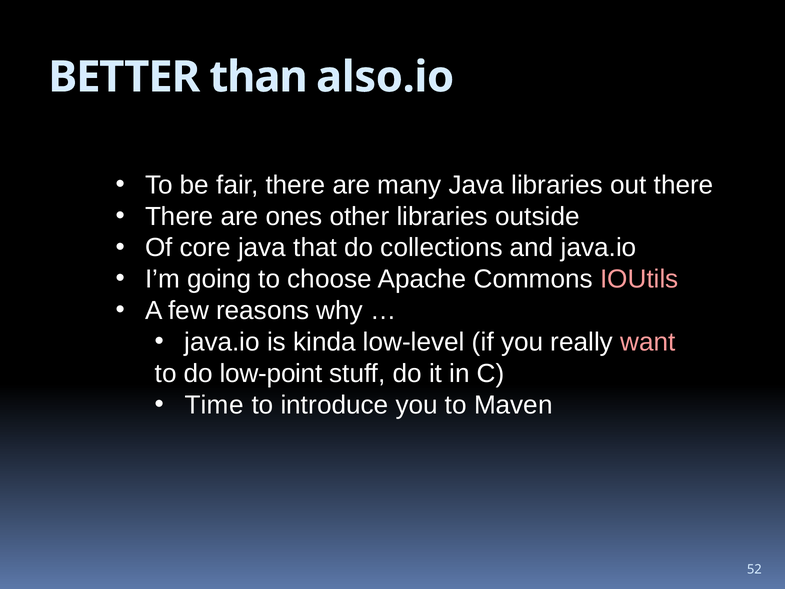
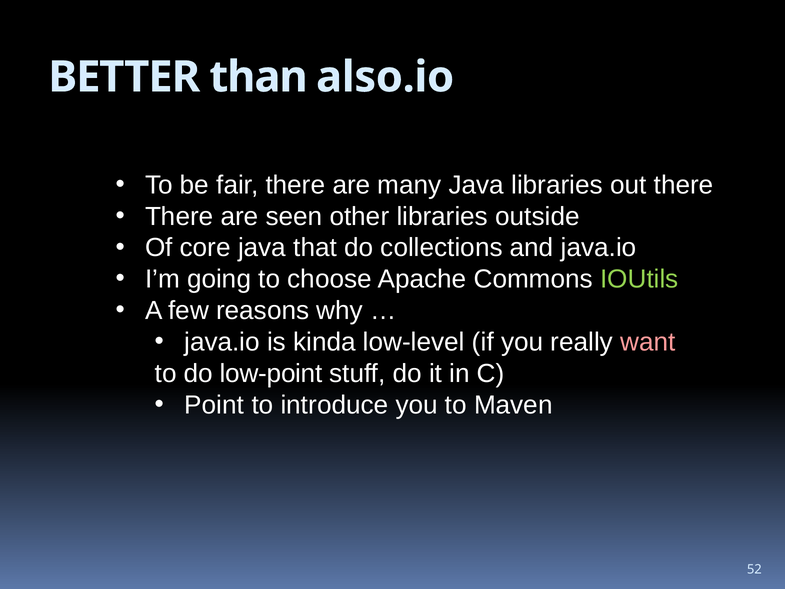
ones: ones -> seen
IOUtils colour: pink -> light green
Time: Time -> Point
